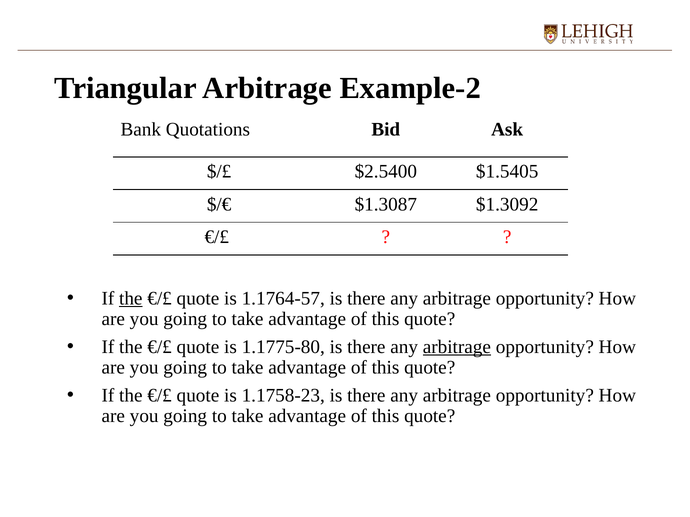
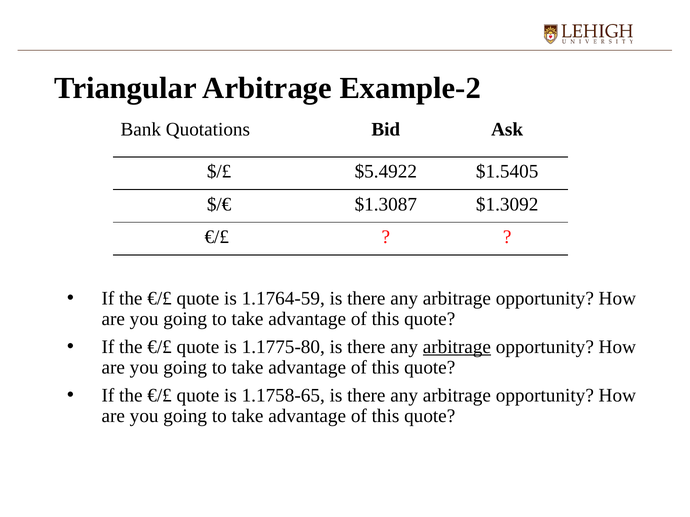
$2.5400: $2.5400 -> $5.4922
the at (131, 299) underline: present -> none
1.1764-57: 1.1764-57 -> 1.1764-59
1.1758-23: 1.1758-23 -> 1.1758-65
